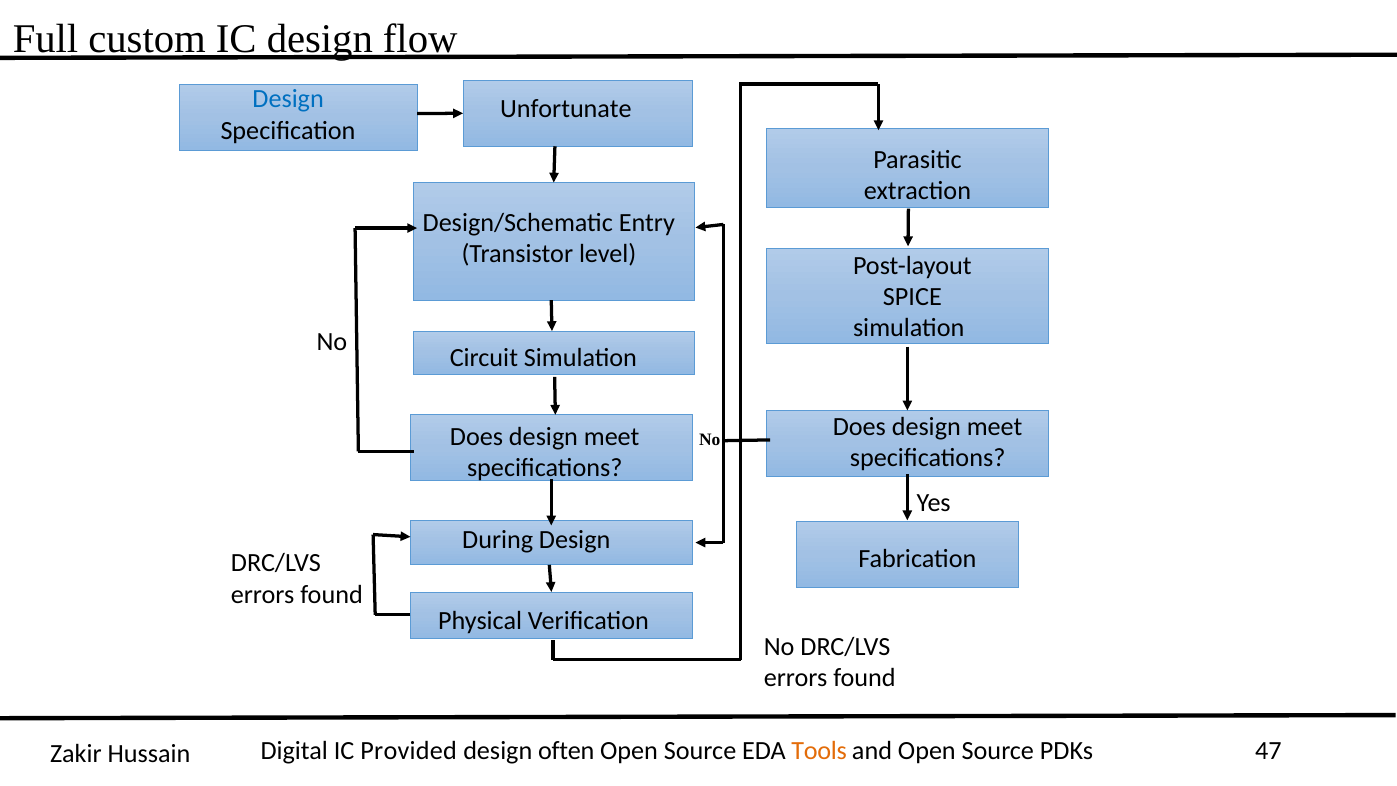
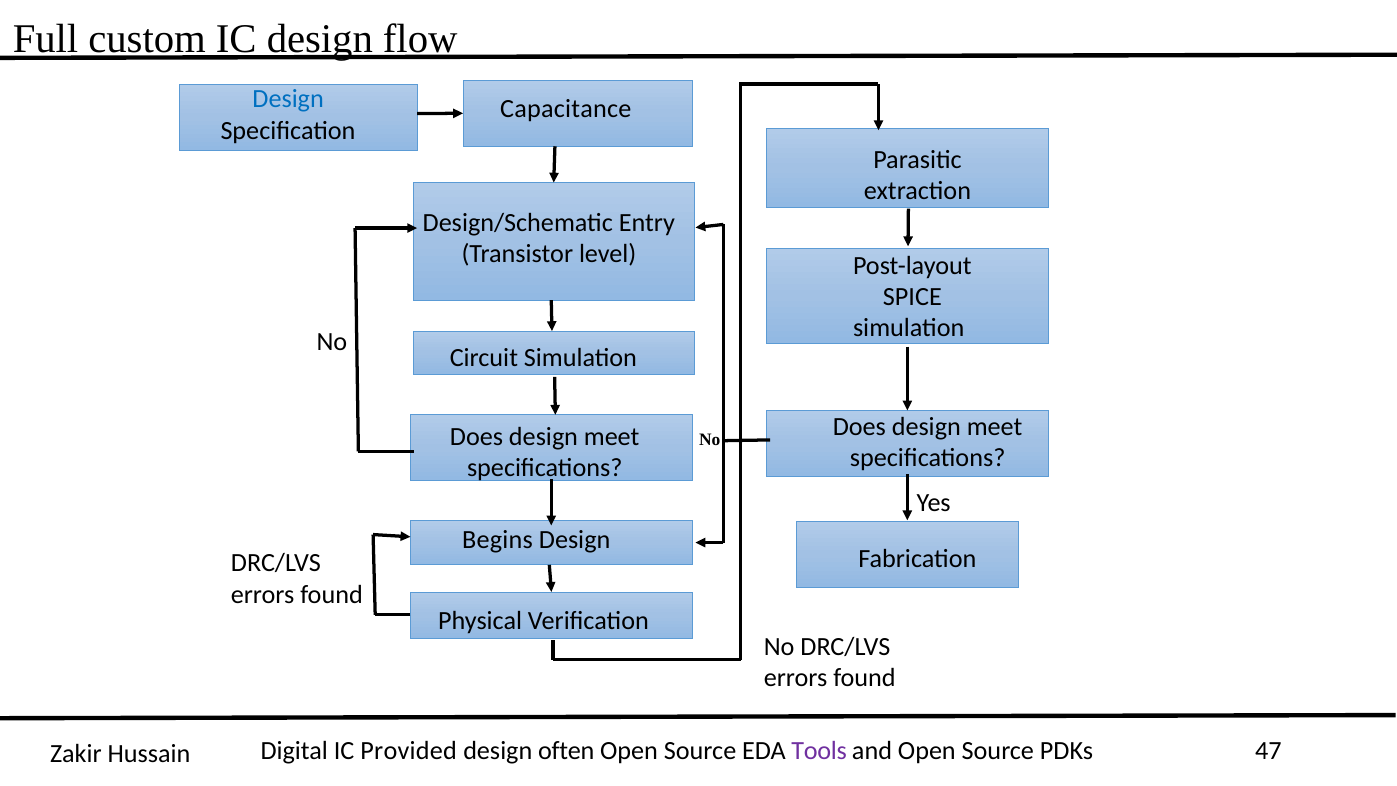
Unfortunate: Unfortunate -> Capacitance
During: During -> Begins
Tools colour: orange -> purple
